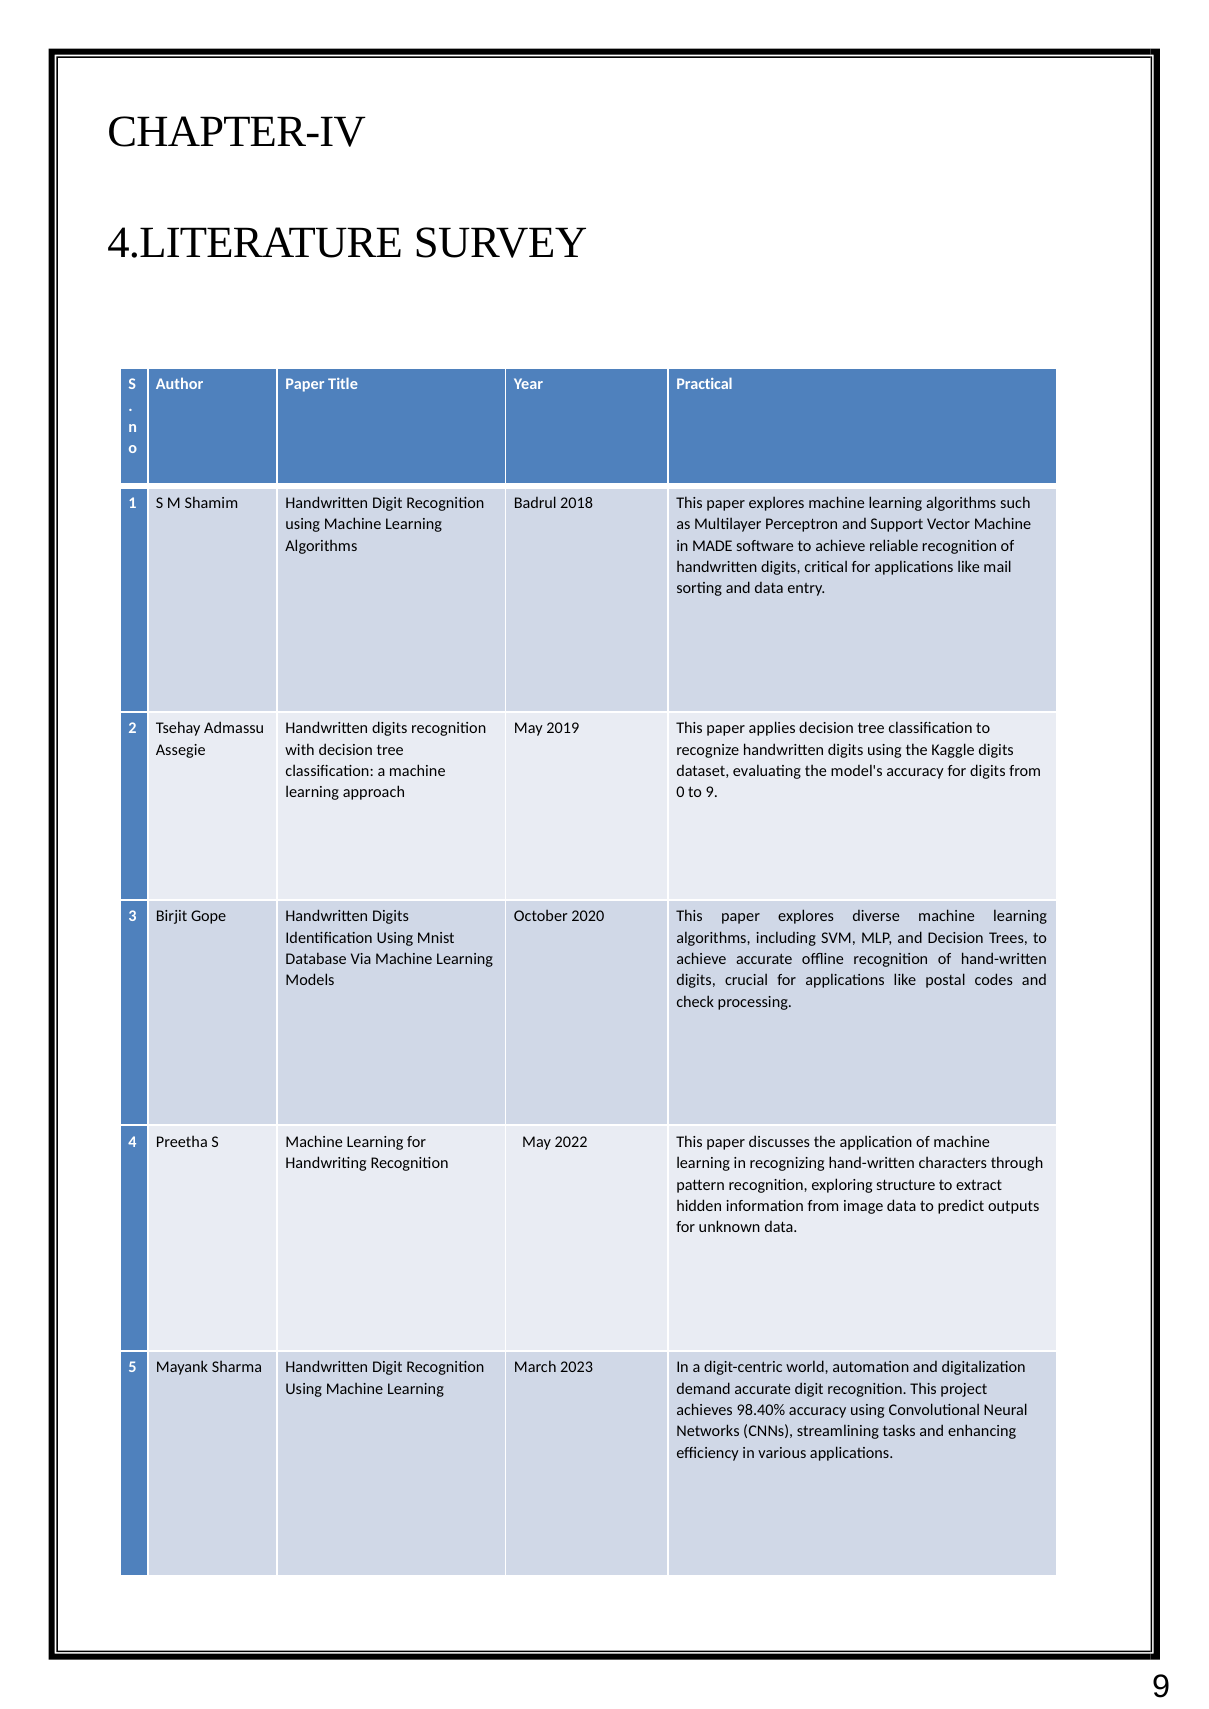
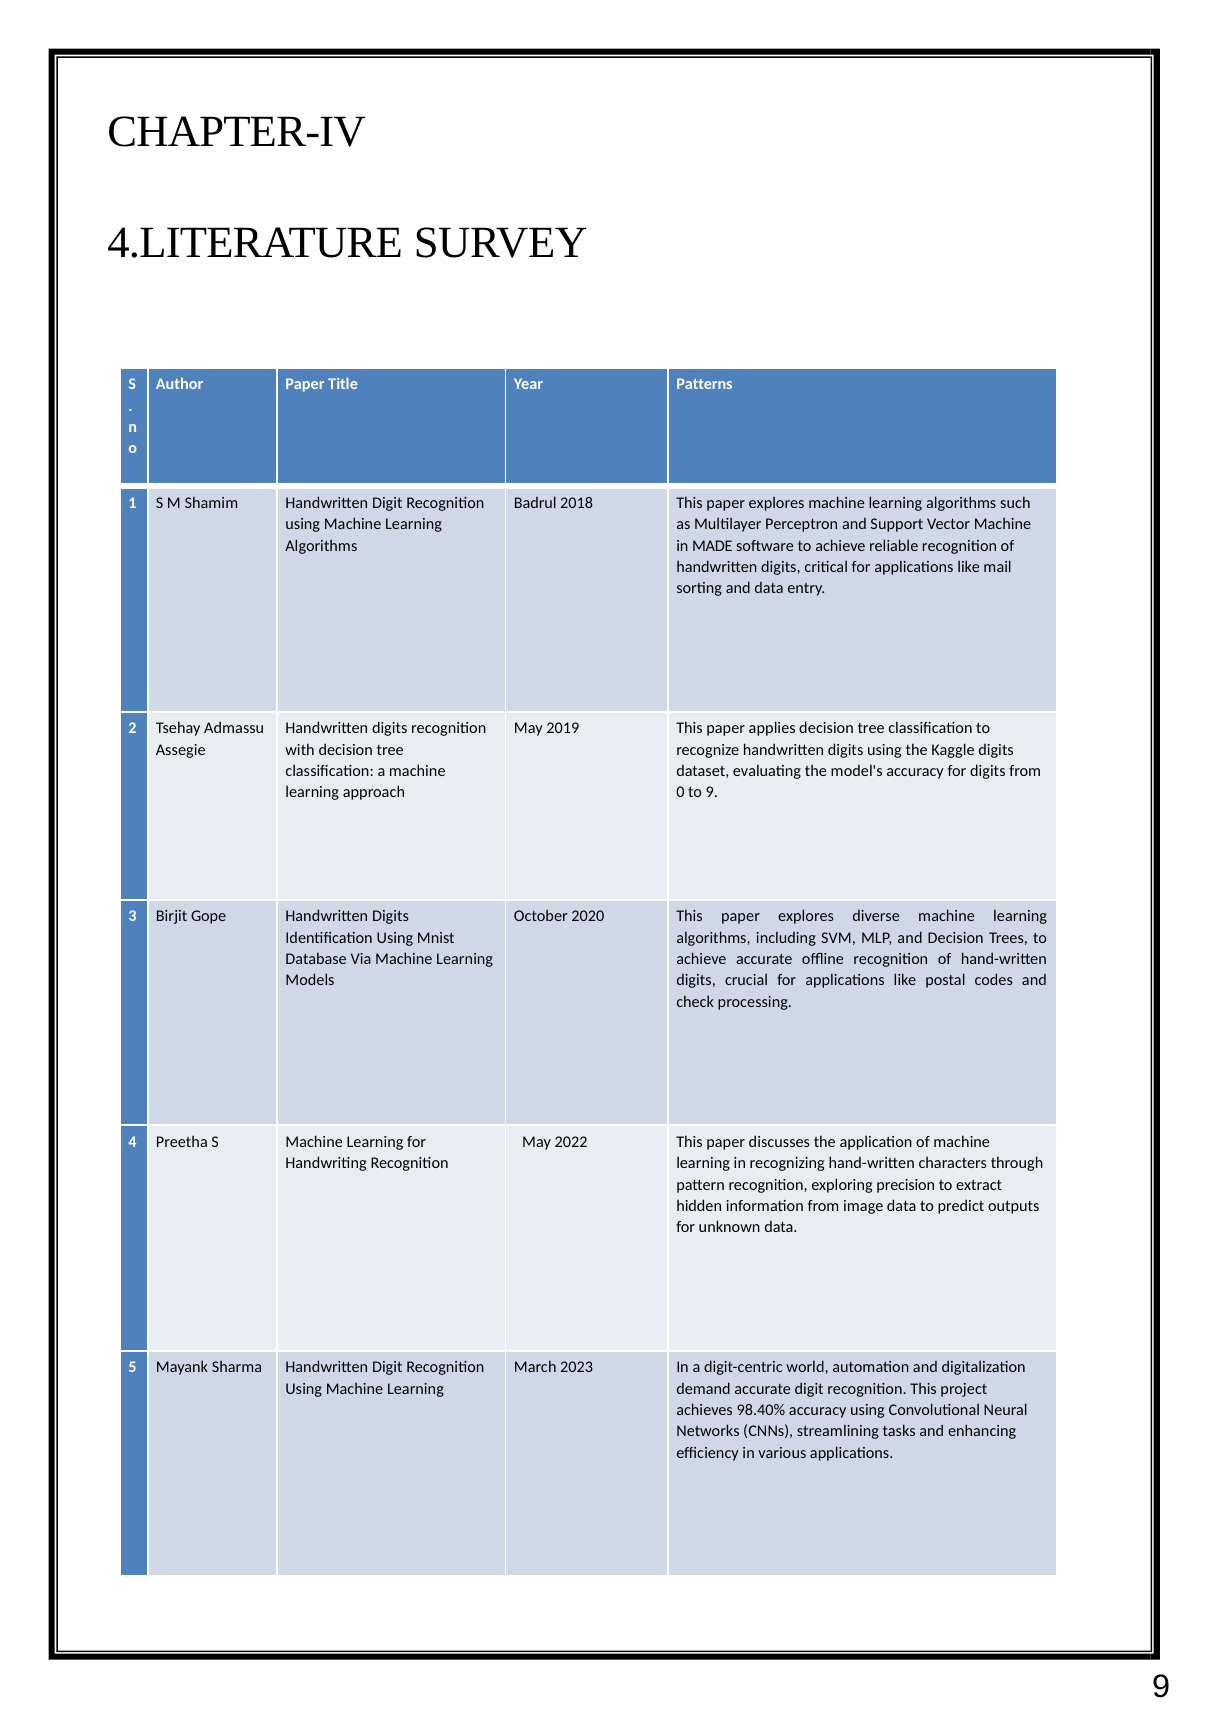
Practical: Practical -> Patterns
structure: structure -> precision
